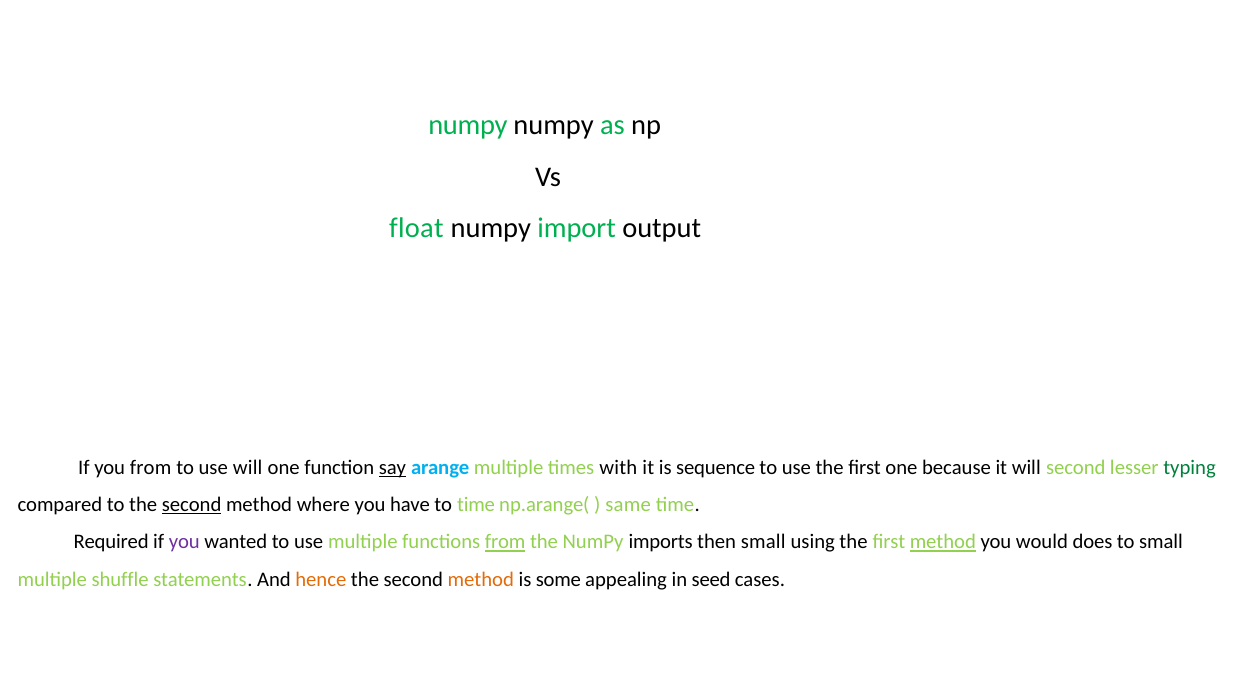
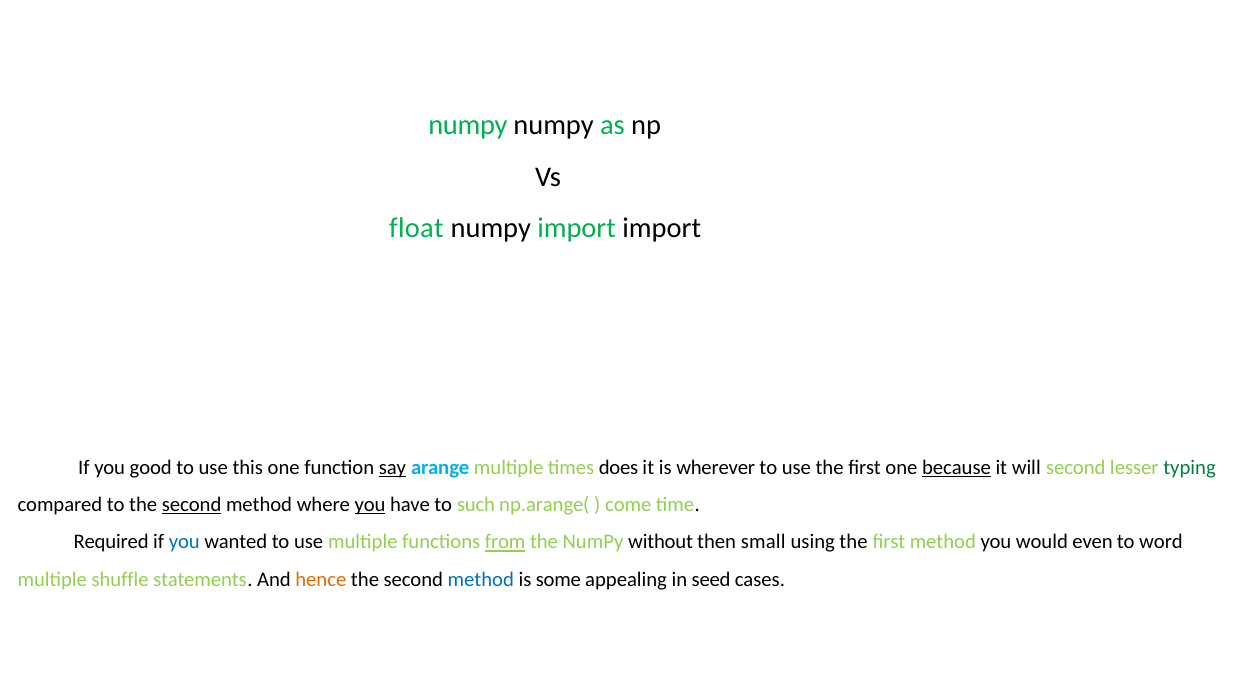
import output: output -> import
you from: from -> good
use will: will -> this
with: with -> does
sequence: sequence -> wherever
because underline: none -> present
you at (370, 505) underline: none -> present
to time: time -> such
same: same -> come
you at (184, 542) colour: purple -> blue
imports: imports -> without
method at (943, 542) underline: present -> none
does: does -> even
to small: small -> word
method at (481, 580) colour: orange -> blue
